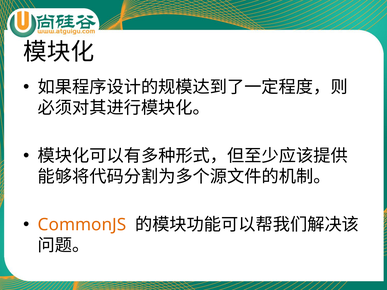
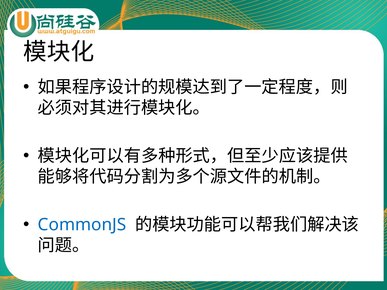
CommonJS colour: orange -> blue
